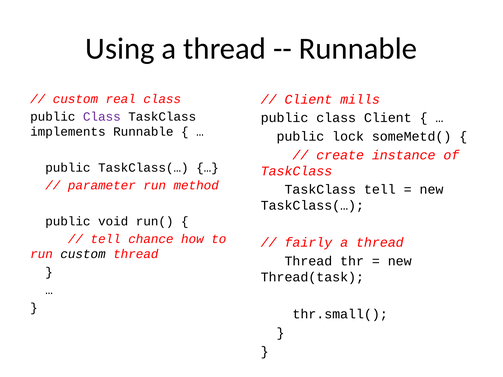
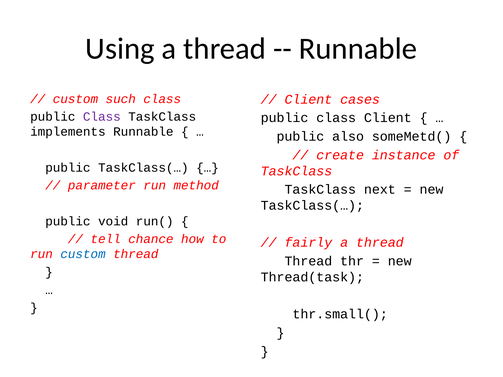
real: real -> such
mills: mills -> cases
lock: lock -> also
TaskClass tell: tell -> next
custom at (83, 254) colour: black -> blue
